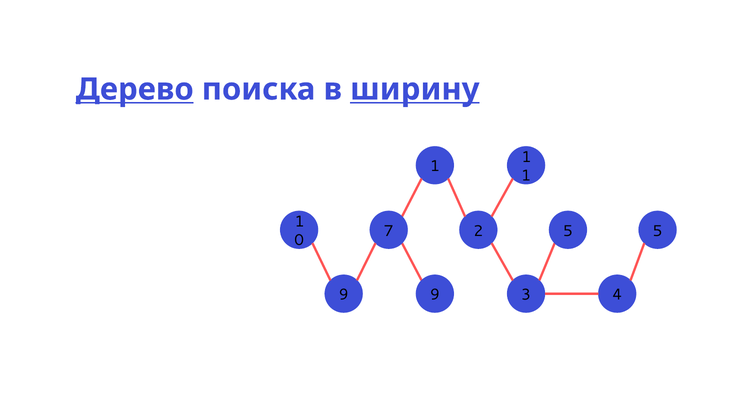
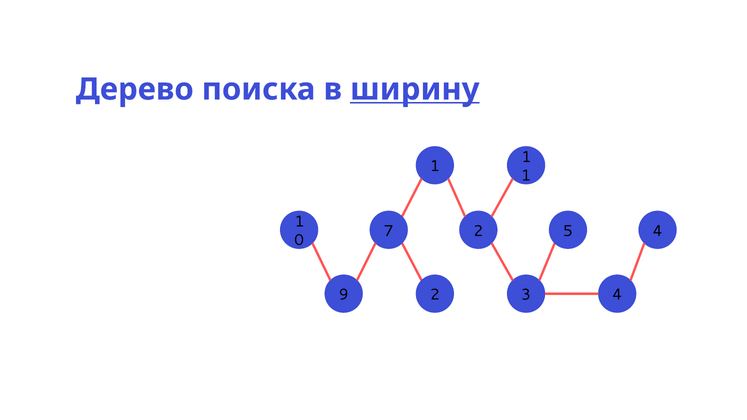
Дерево underline: present -> none
5 5: 5 -> 4
9 9: 9 -> 2
